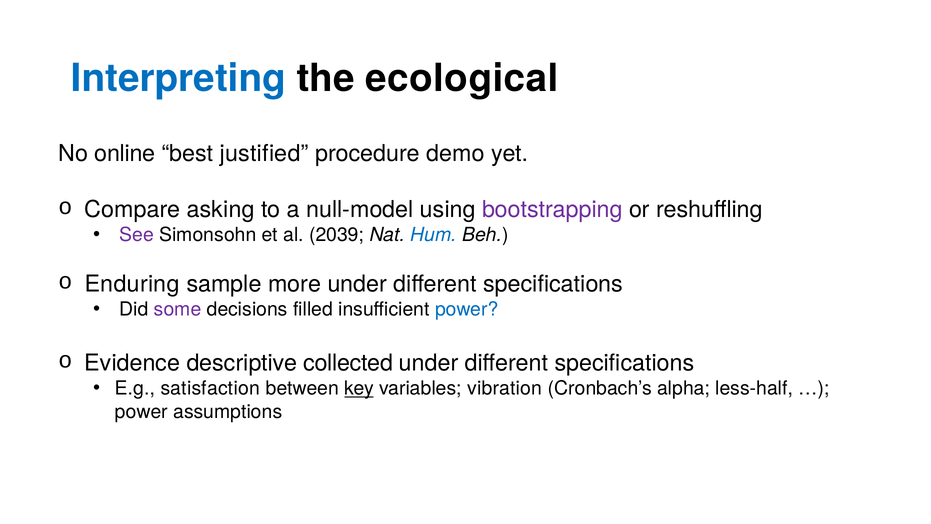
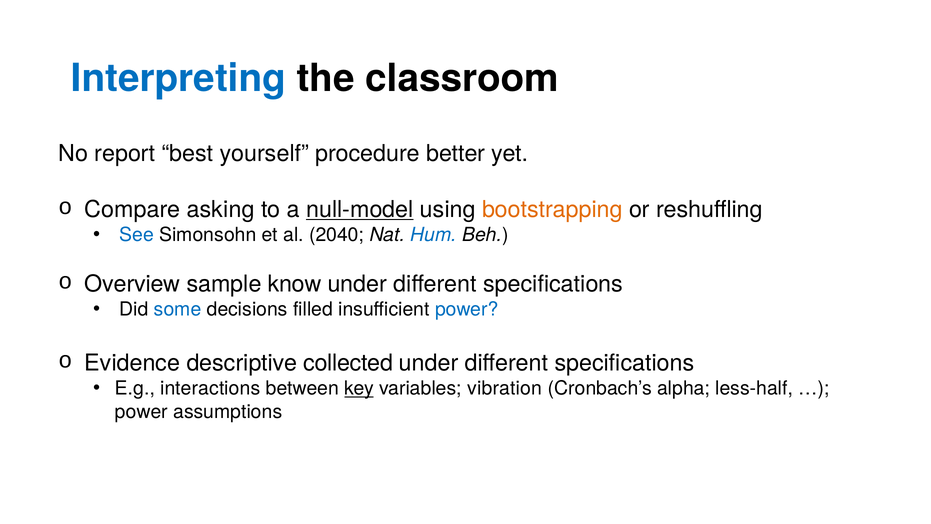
ecological: ecological -> classroom
online: online -> report
justified: justified -> yourself
demo: demo -> better
null-model underline: none -> present
bootstrapping colour: purple -> orange
See colour: purple -> blue
2039: 2039 -> 2040
Enduring: Enduring -> Overview
more: more -> know
some colour: purple -> blue
satisfaction: satisfaction -> interactions
